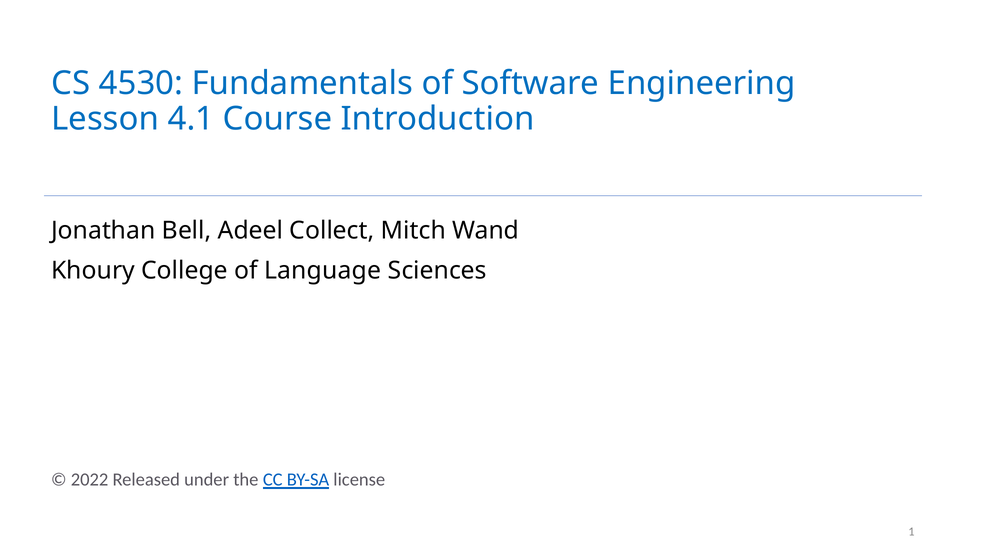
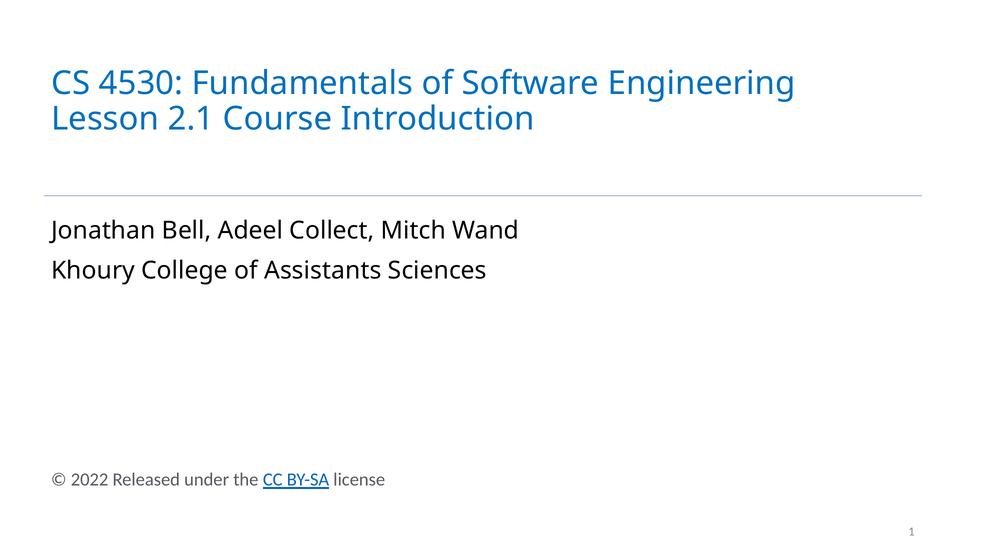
4.1: 4.1 -> 2.1
Language: Language -> Assistants
